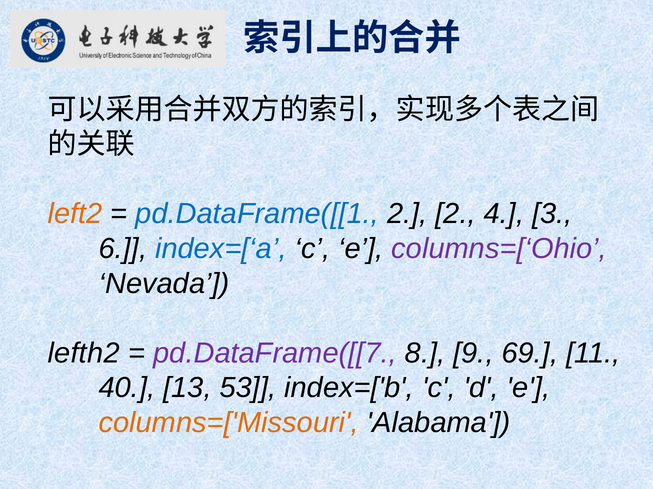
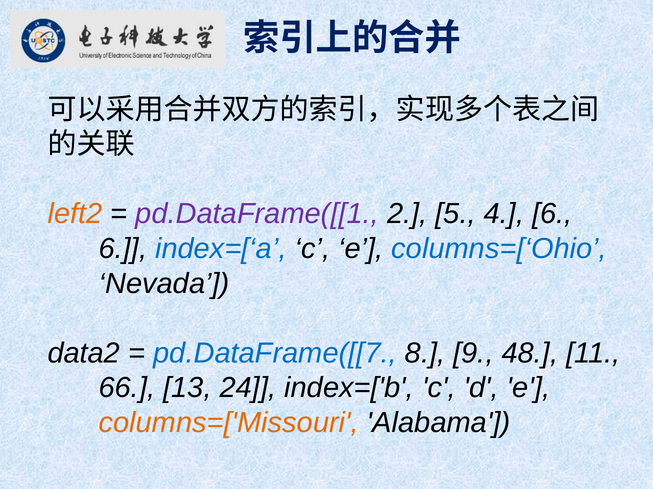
pd.DataFrame([[1 colour: blue -> purple
2 2: 2 -> 5
4 3: 3 -> 6
columns=[‘Ohio colour: purple -> blue
lefth2: lefth2 -> data2
pd.DataFrame([[7 colour: purple -> blue
69: 69 -> 48
40: 40 -> 66
53: 53 -> 24
